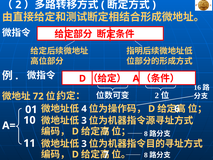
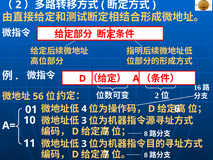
72: 72 -> 56
